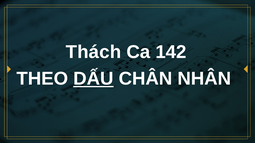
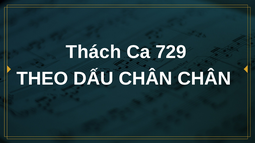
142: 142 -> 729
DẤU underline: present -> none
CHÂN NHÂN: NHÂN -> CHÂN
